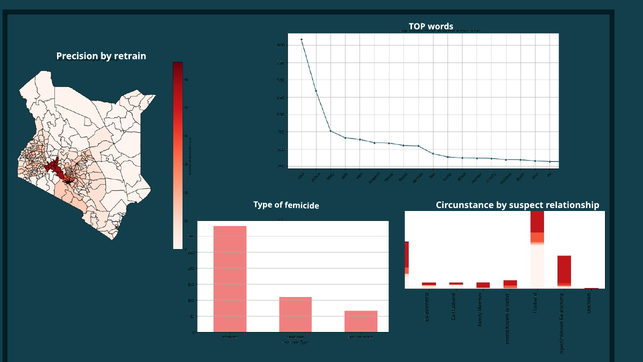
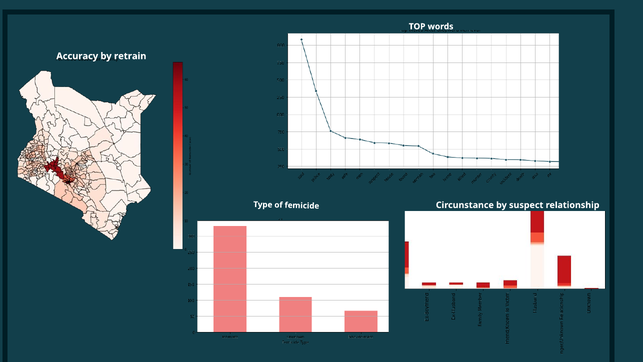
Precision: Precision -> Accuracy
